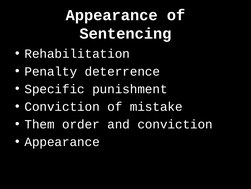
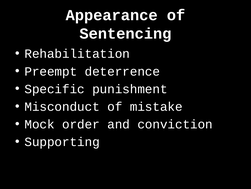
Penalty: Penalty -> Preempt
Conviction at (62, 106): Conviction -> Misconduct
Them: Them -> Mock
Appearance at (62, 141): Appearance -> Supporting
